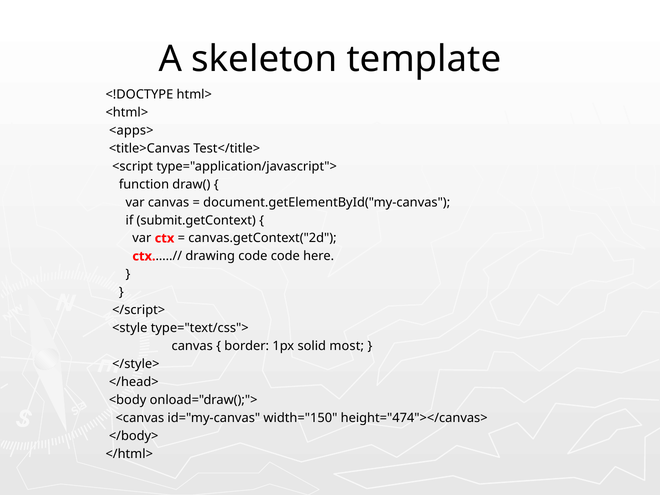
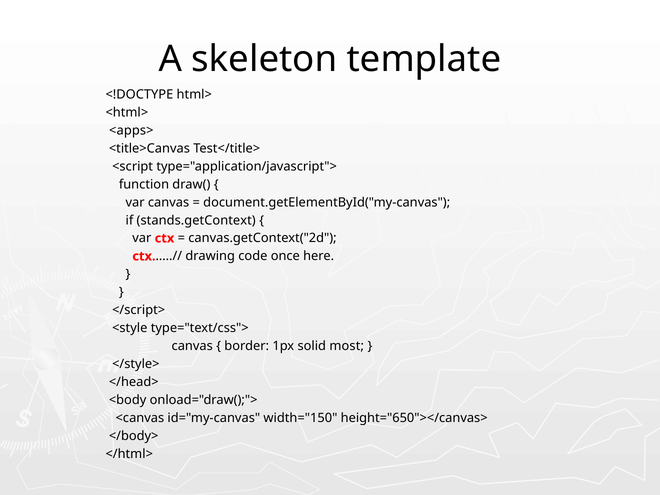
submit.getContext: submit.getContext -> stands.getContext
code code: code -> once
height="474"></canvas>: height="474"></canvas> -> height="650"></canvas>
